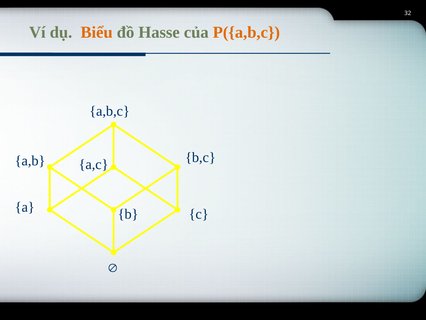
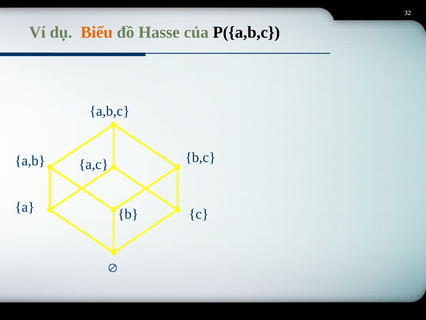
P({a,b,c colour: orange -> black
